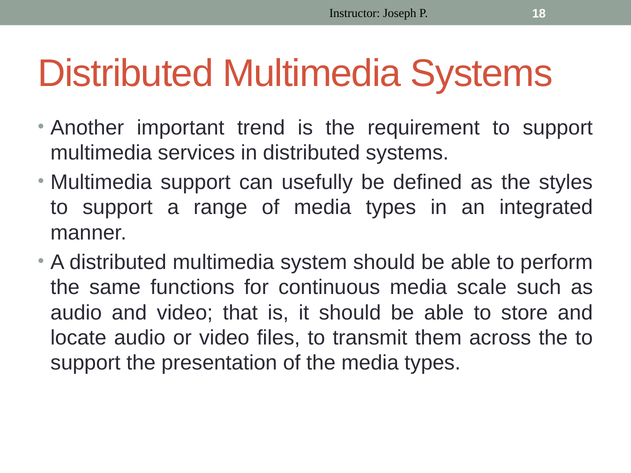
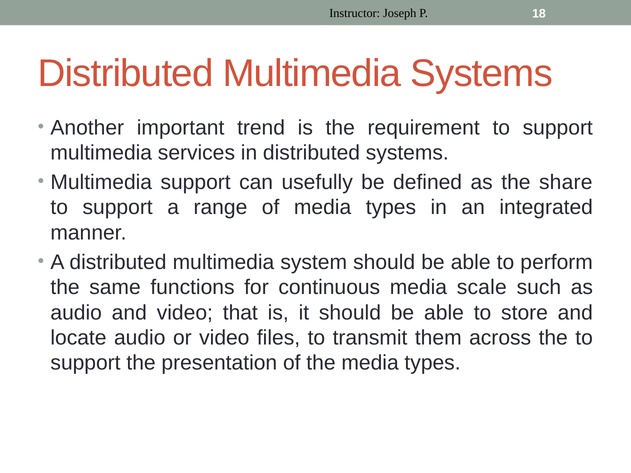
styles: styles -> share
